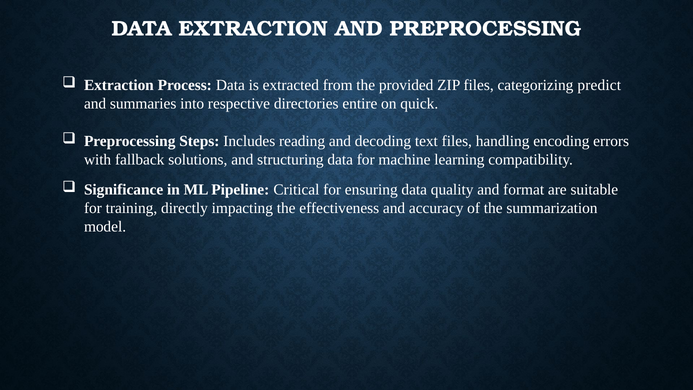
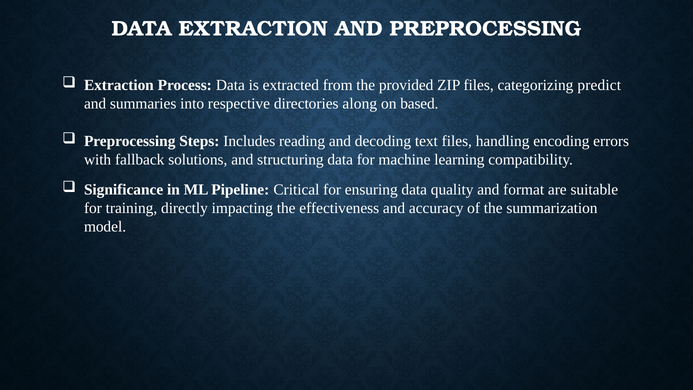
entire: entire -> along
quick: quick -> based
